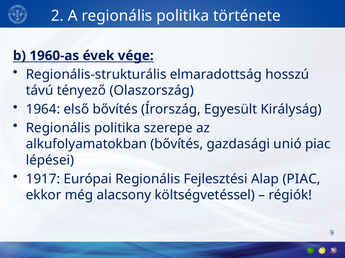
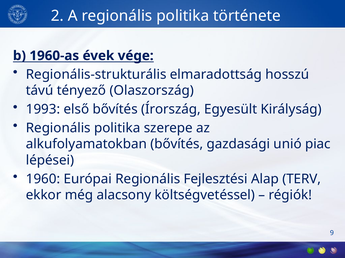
1964: 1964 -> 1993
1917: 1917 -> 1960
Alap PIAC: PIAC -> TERV
